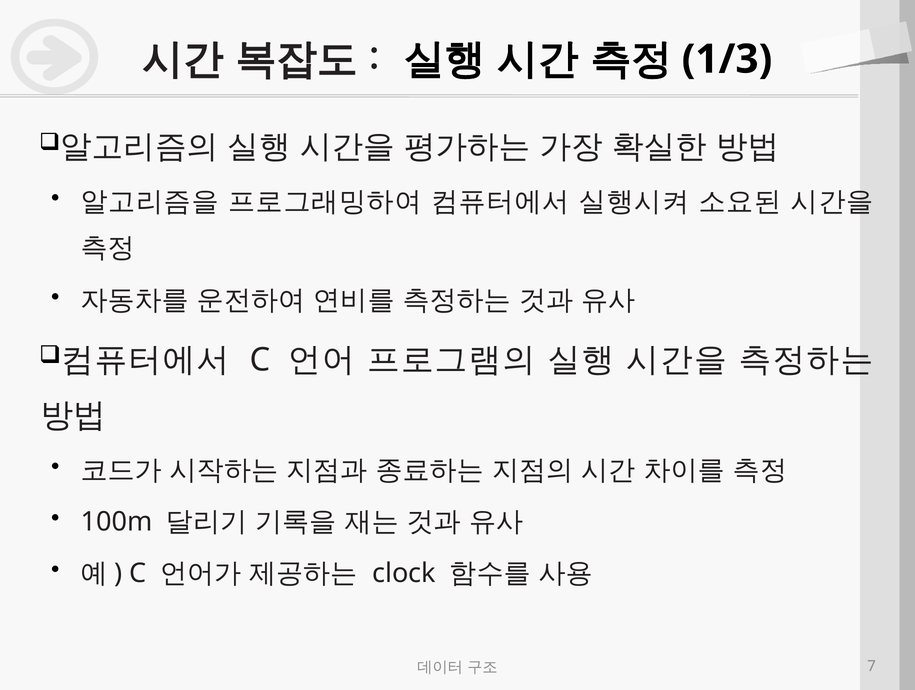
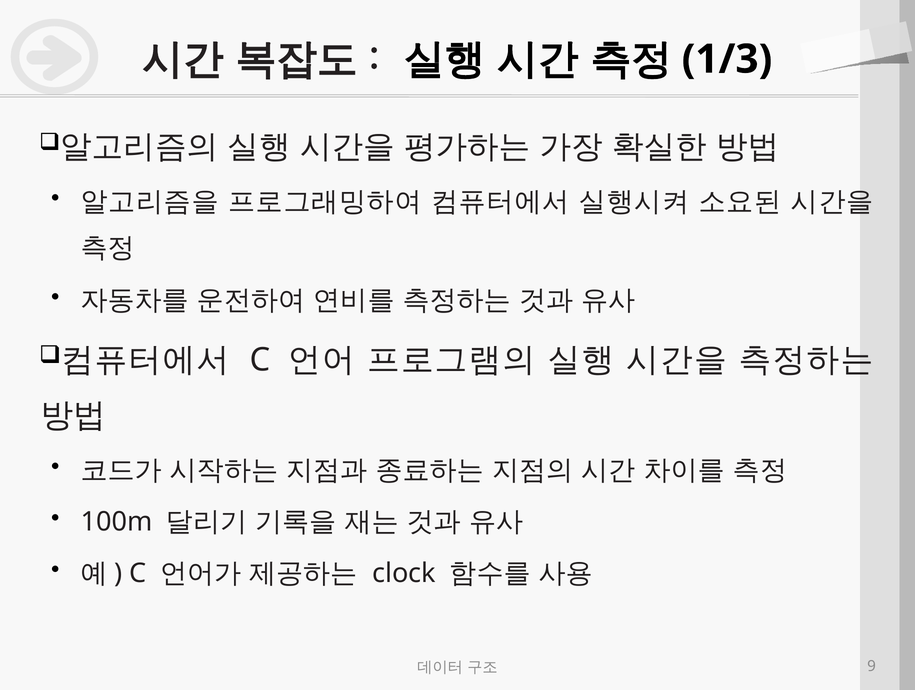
7: 7 -> 9
